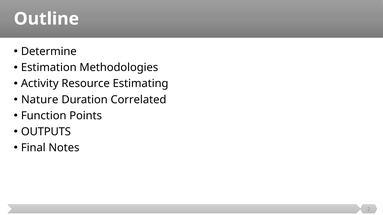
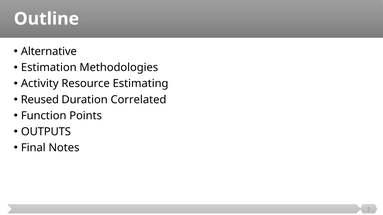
Determine: Determine -> Alternative
Nature: Nature -> Reused
